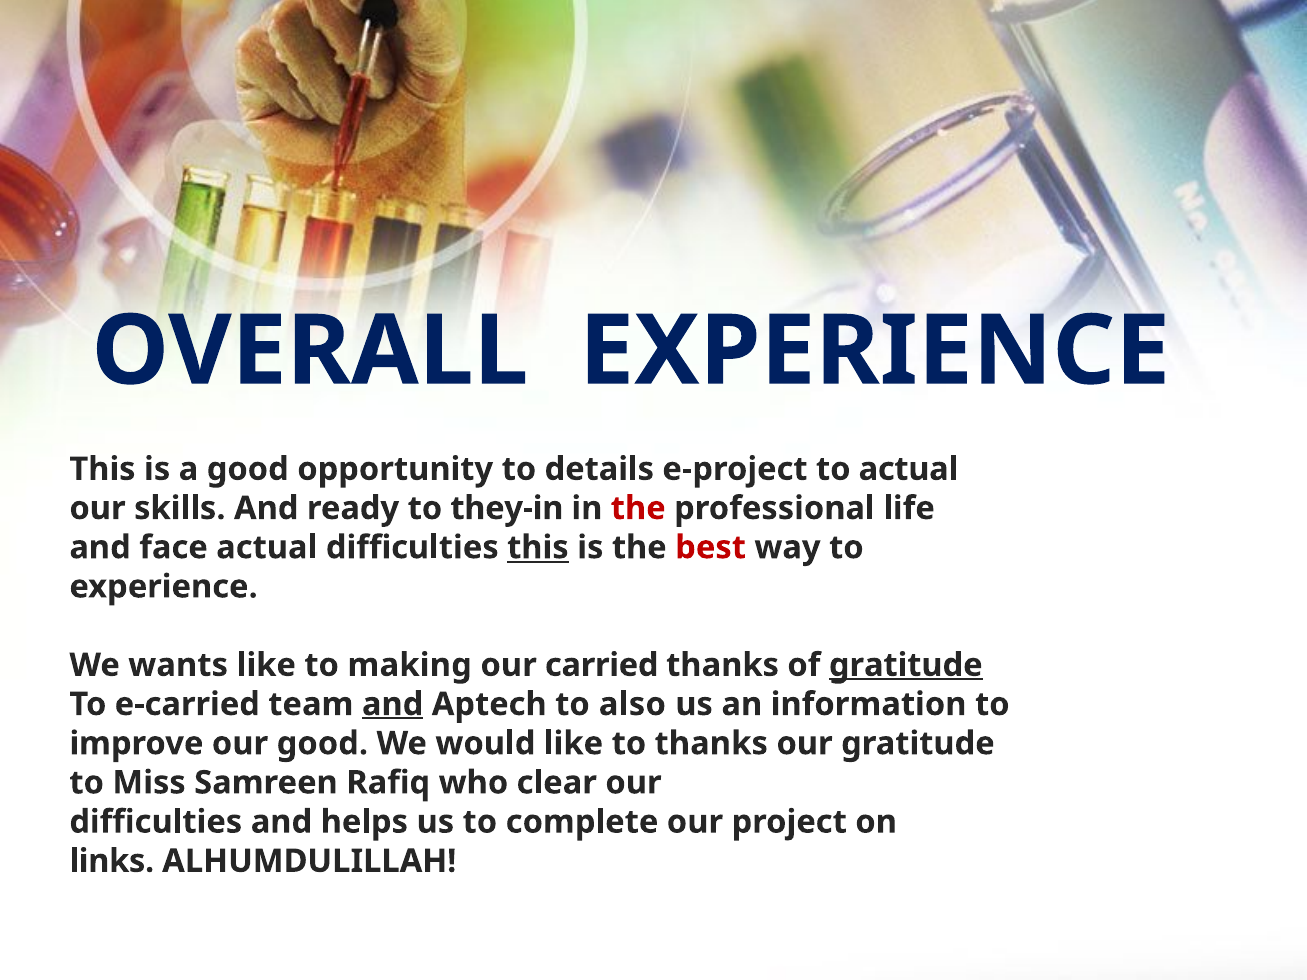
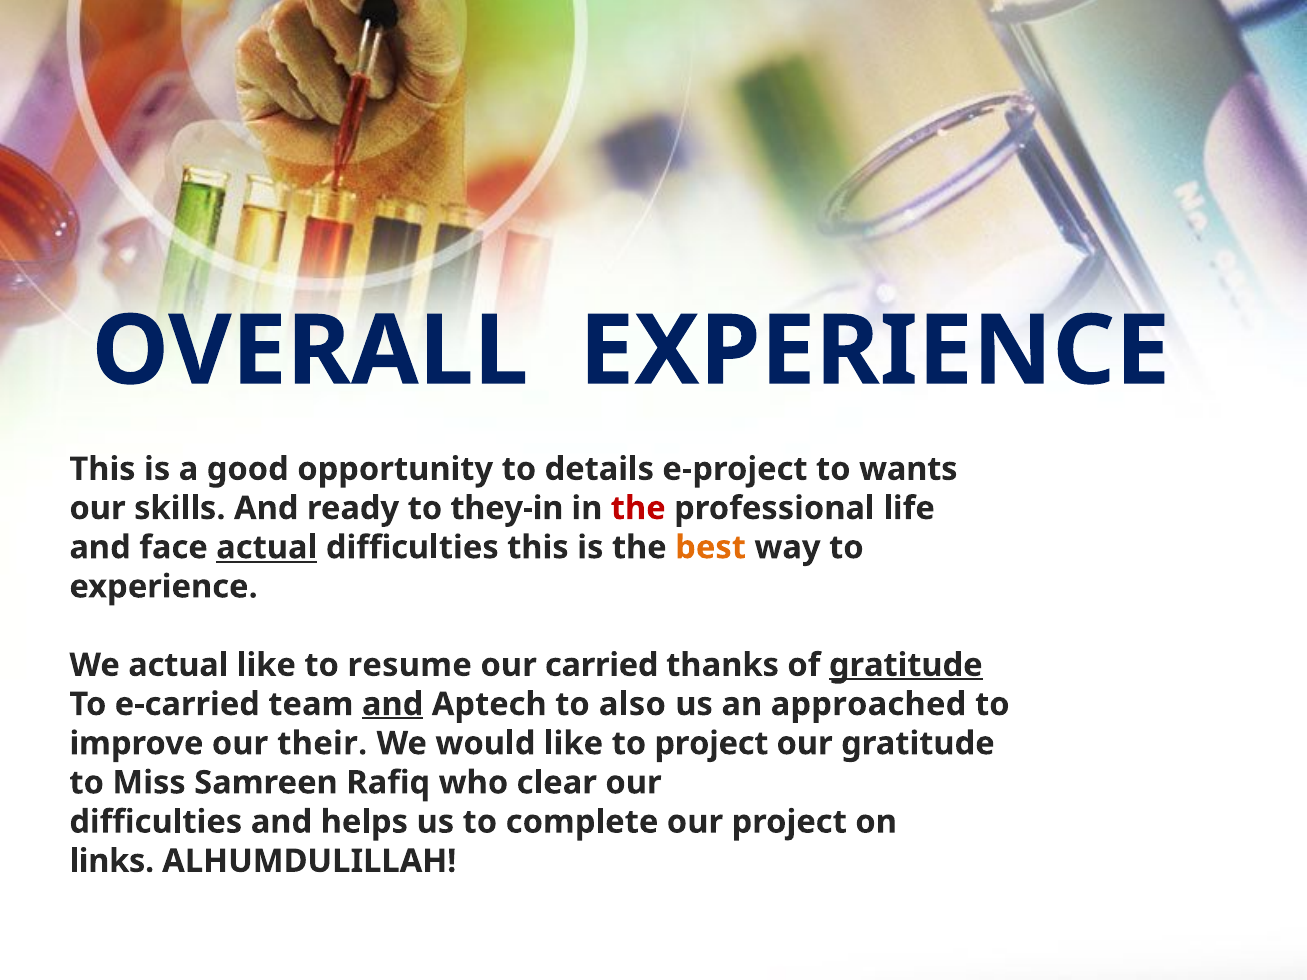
to actual: actual -> wants
actual at (267, 548) underline: none -> present
this at (538, 548) underline: present -> none
best colour: red -> orange
We wants: wants -> actual
making: making -> resume
information: information -> approached
our good: good -> their
to thanks: thanks -> project
